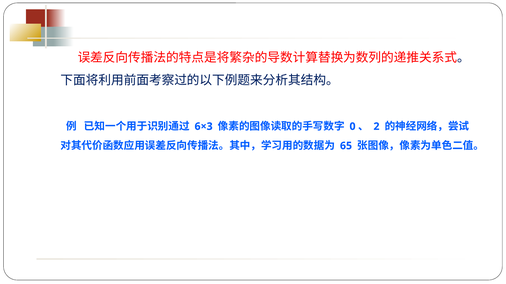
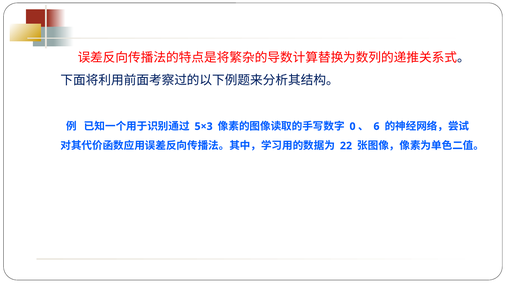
6×3: 6×3 -> 5×3
2: 2 -> 6
65: 65 -> 22
